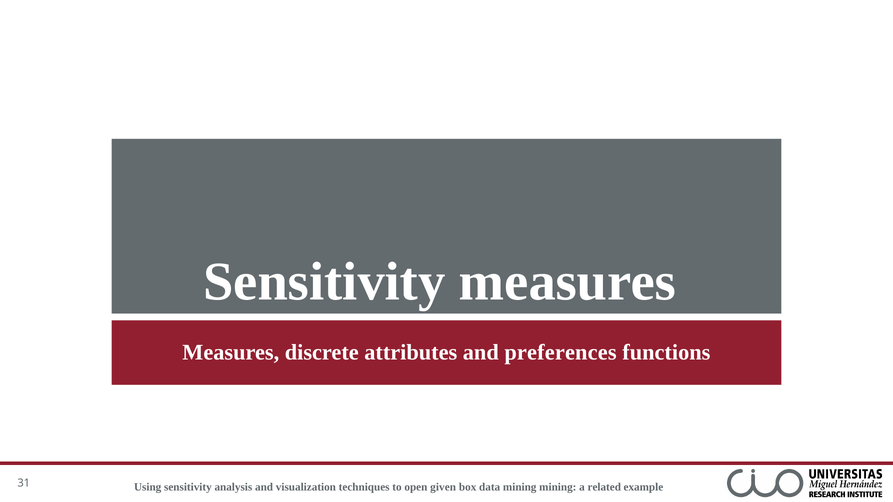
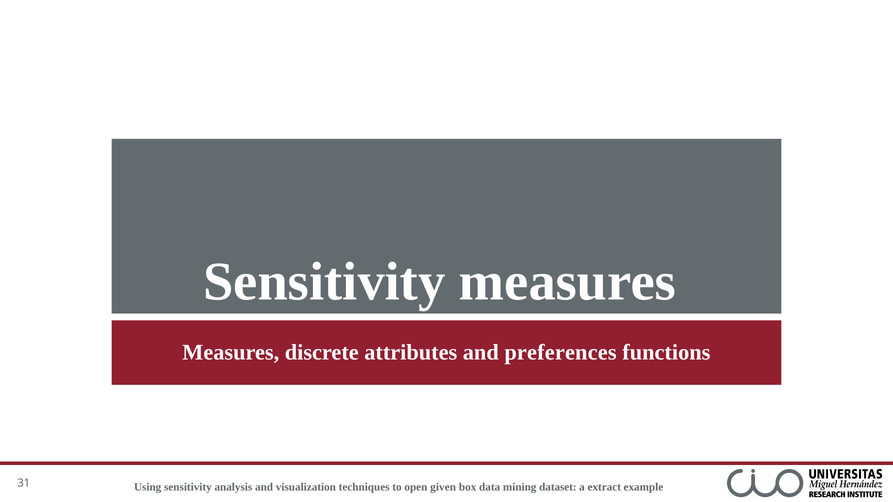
mining mining: mining -> dataset
related: related -> extract
